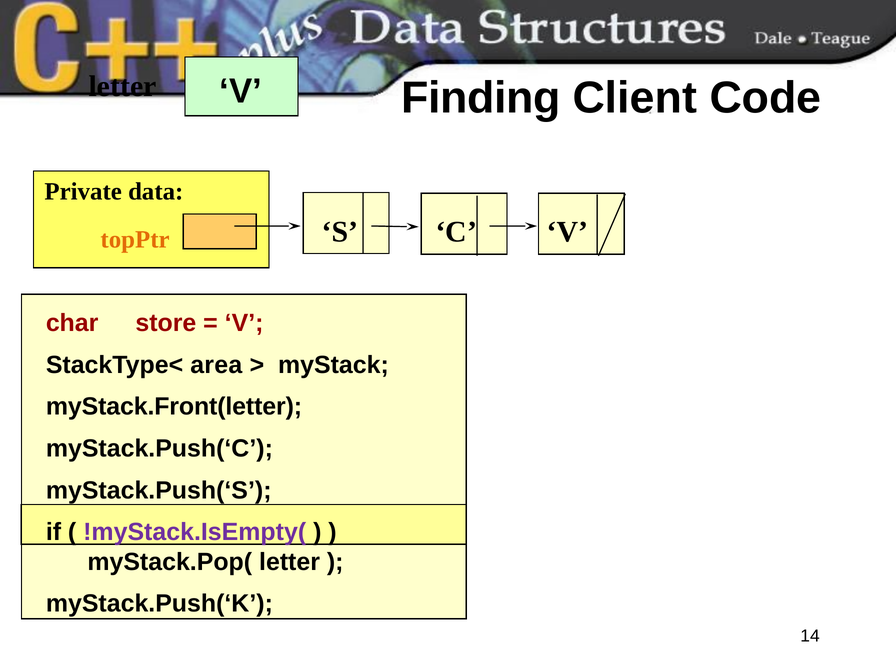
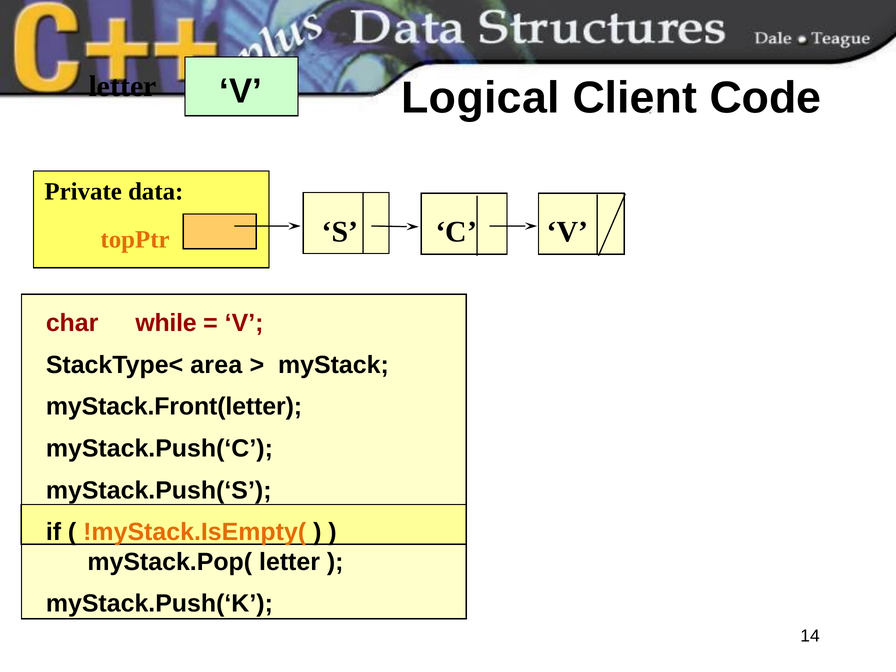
Finding: Finding -> Logical
store: store -> while
!myStack.IsEmpty( colour: purple -> orange
